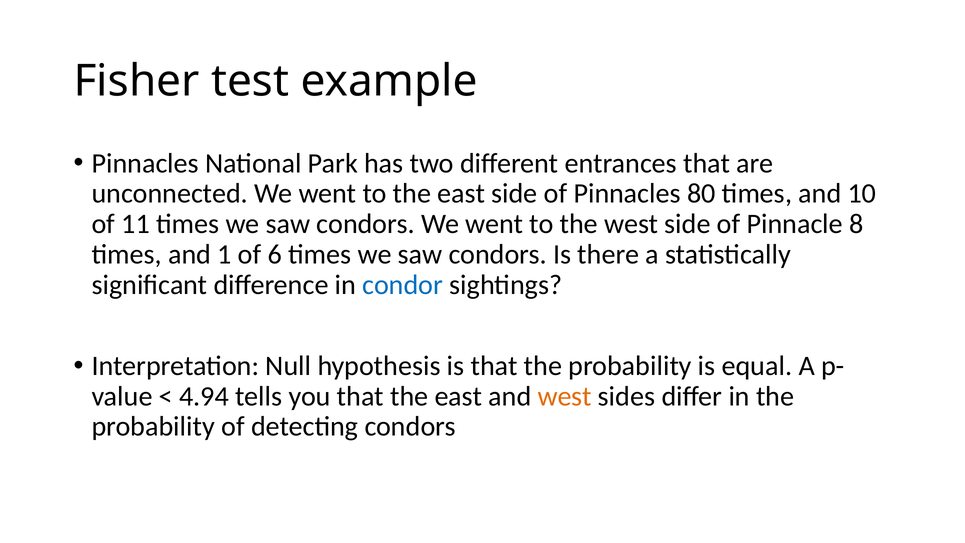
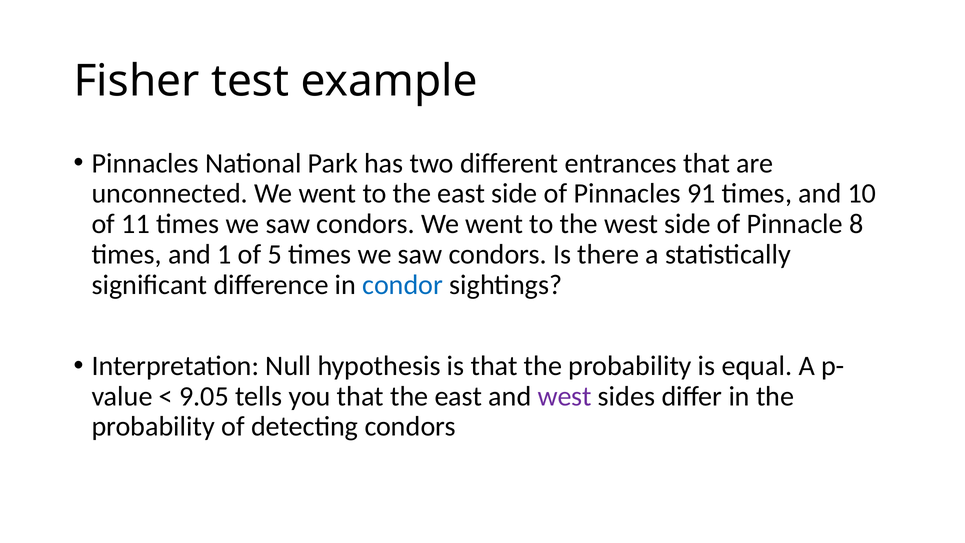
80: 80 -> 91
6: 6 -> 5
4.94: 4.94 -> 9.05
west at (565, 396) colour: orange -> purple
